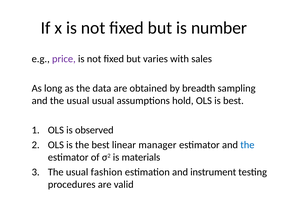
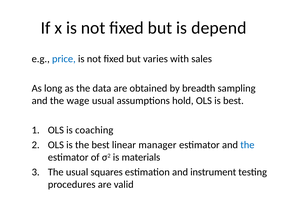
number: number -> depend
price colour: purple -> blue
and the usual: usual -> wage
observed: observed -> coaching
fashion: fashion -> squares
